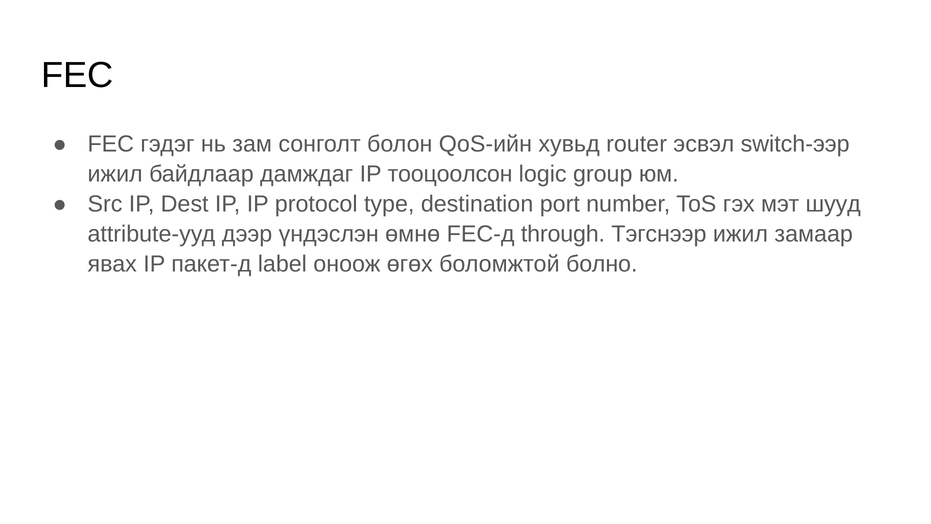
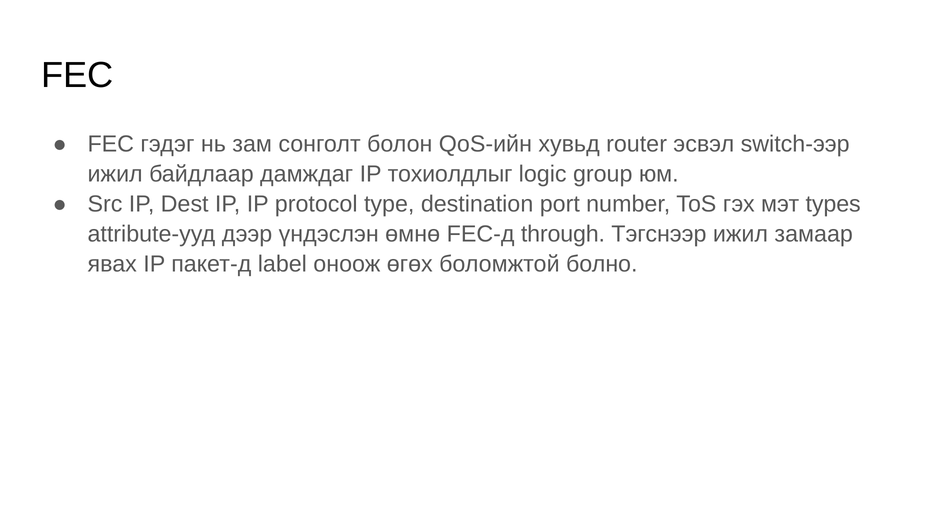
тооцоолсон: тооцоолсон -> тохиолдлыг
шууд: шууд -> types
